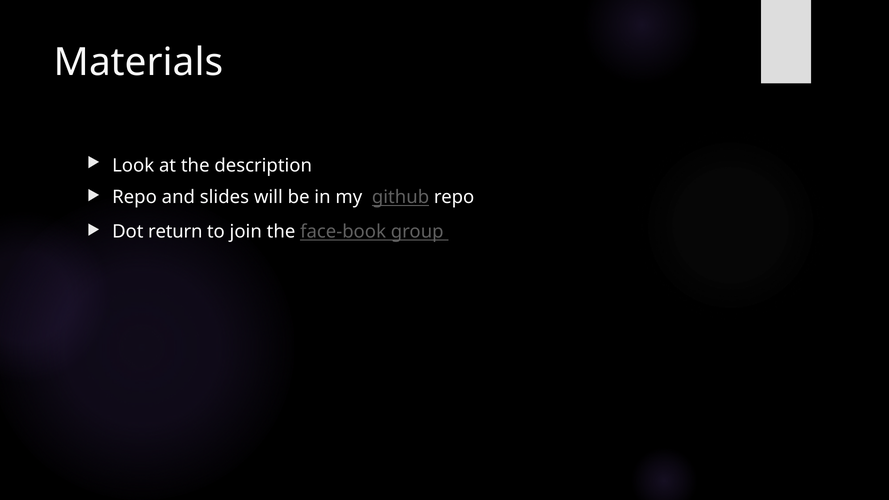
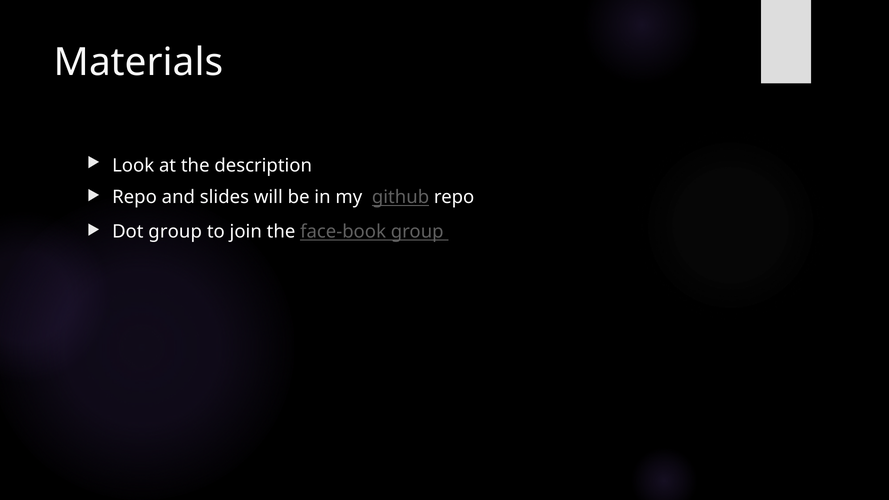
Dot return: return -> group
